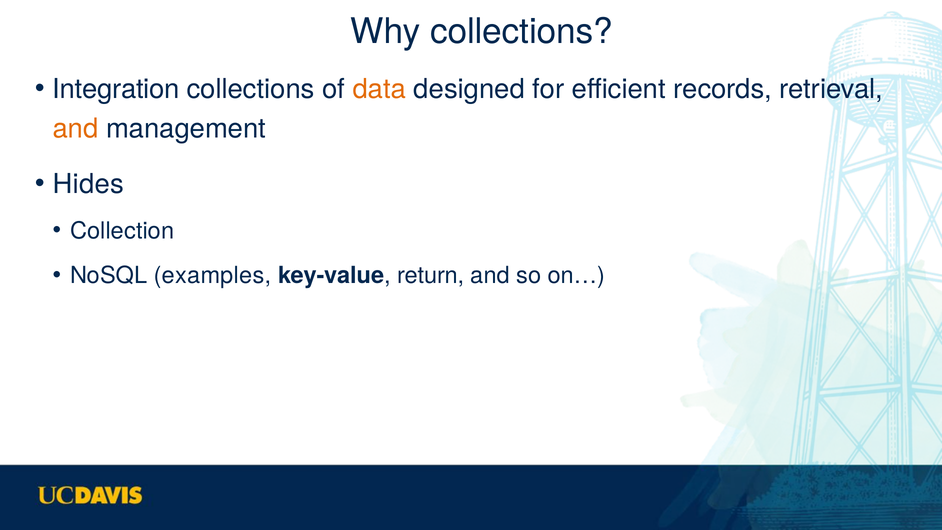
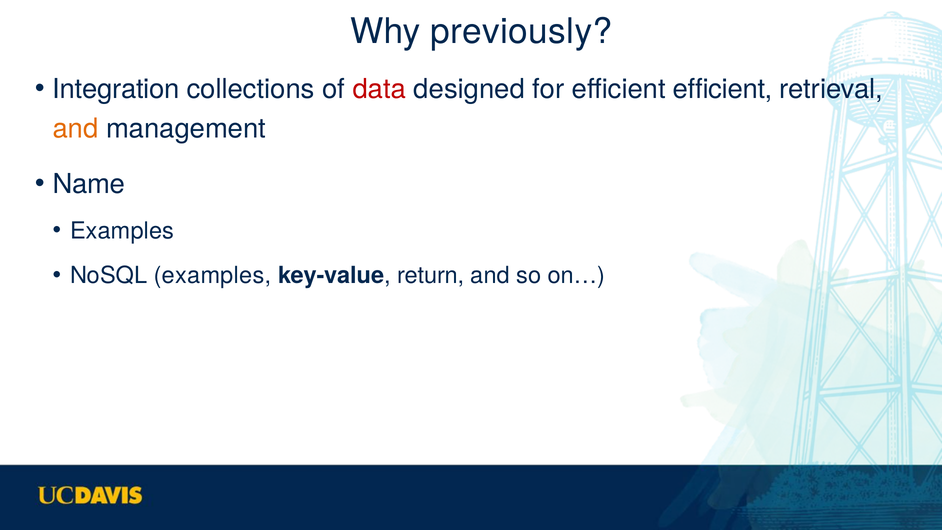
Why collections: collections -> previously
data colour: orange -> red
efficient records: records -> efficient
Hides: Hides -> Name
Collection at (122, 231): Collection -> Examples
